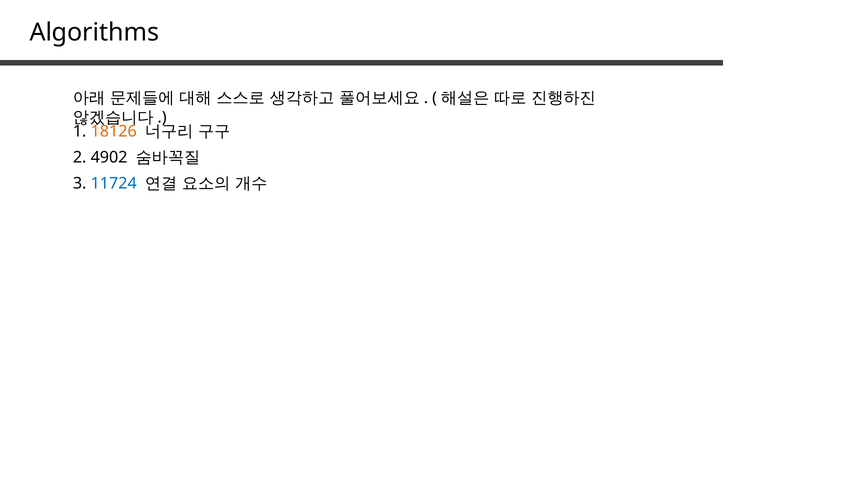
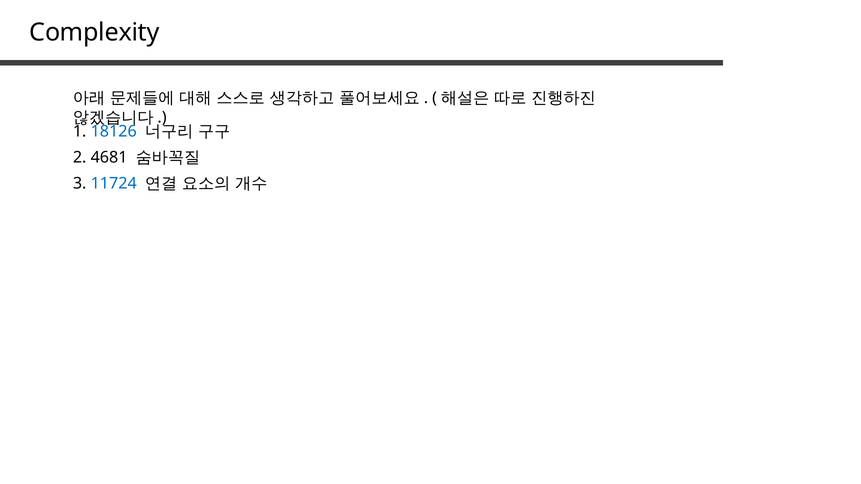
Algorithms: Algorithms -> Complexity
18126 colour: orange -> blue
4902: 4902 -> 4681
